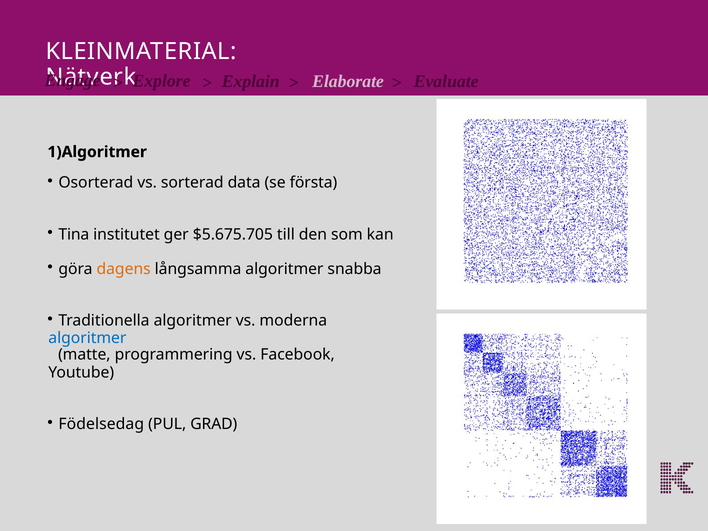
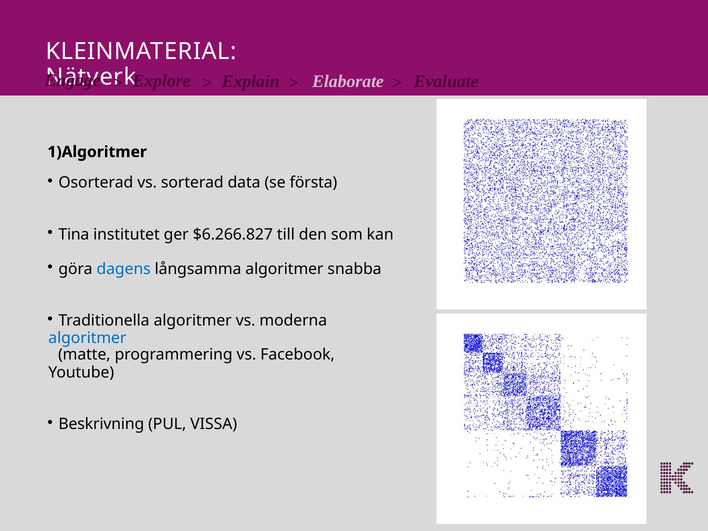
$5.675.705: $5.675.705 -> $6.266.827
dagens colour: orange -> blue
Födelsedag: Födelsedag -> Beskrivning
GRAD: GRAD -> VISSA
